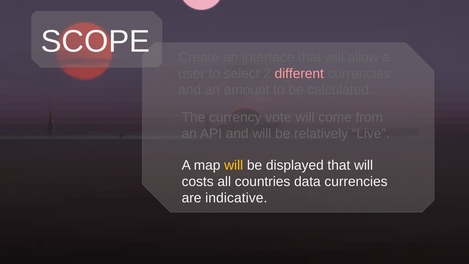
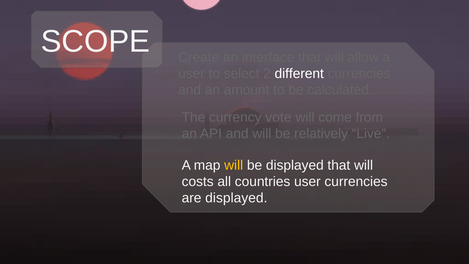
different colour: pink -> white
countries data: data -> user
are indicative: indicative -> displayed
